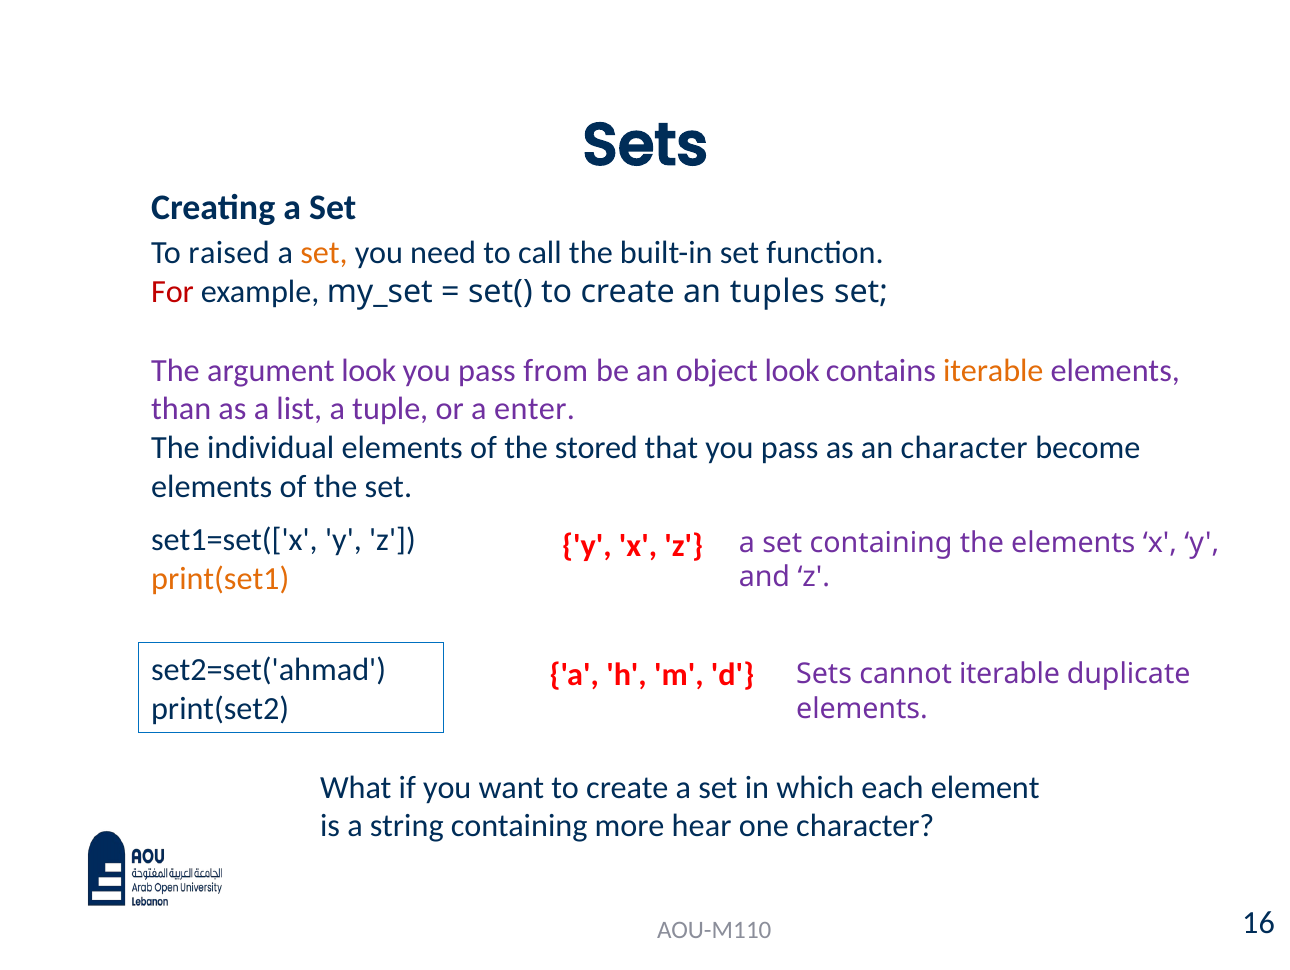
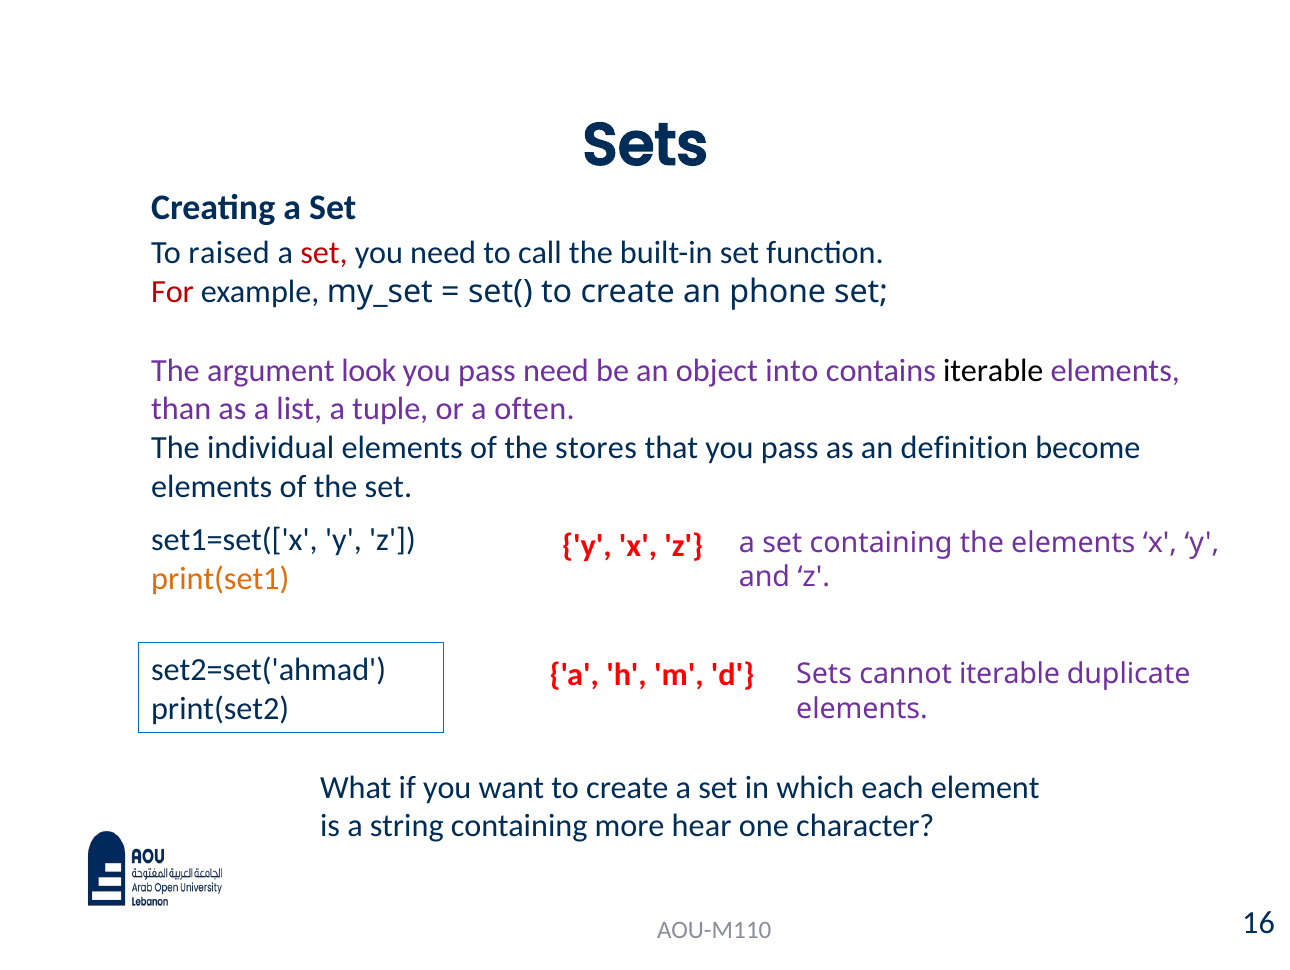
set at (324, 253) colour: orange -> red
tuples: tuples -> phone
pass from: from -> need
object look: look -> into
iterable at (993, 370) colour: orange -> black
enter: enter -> often
stored: stored -> stores
an character: character -> definition
